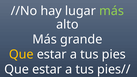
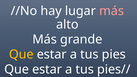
más at (112, 11) colour: light green -> pink
